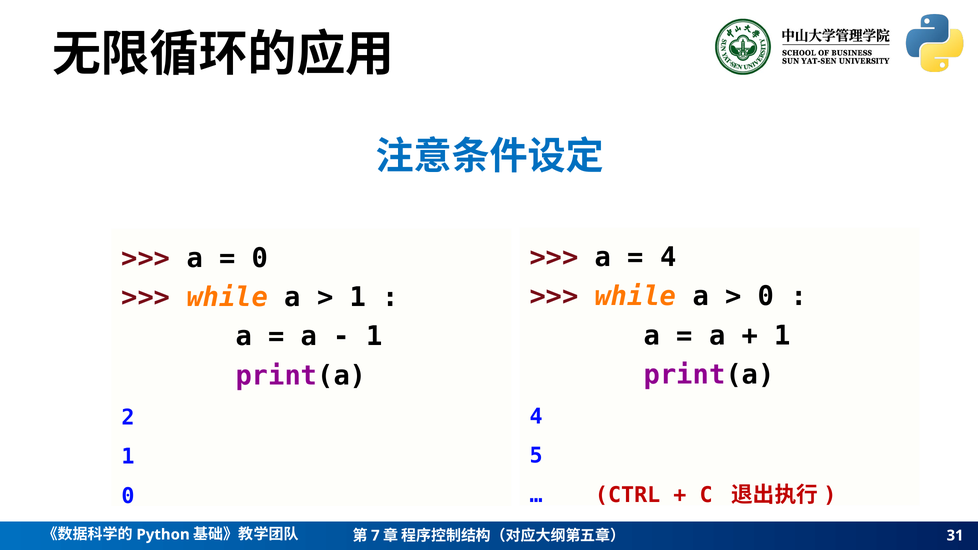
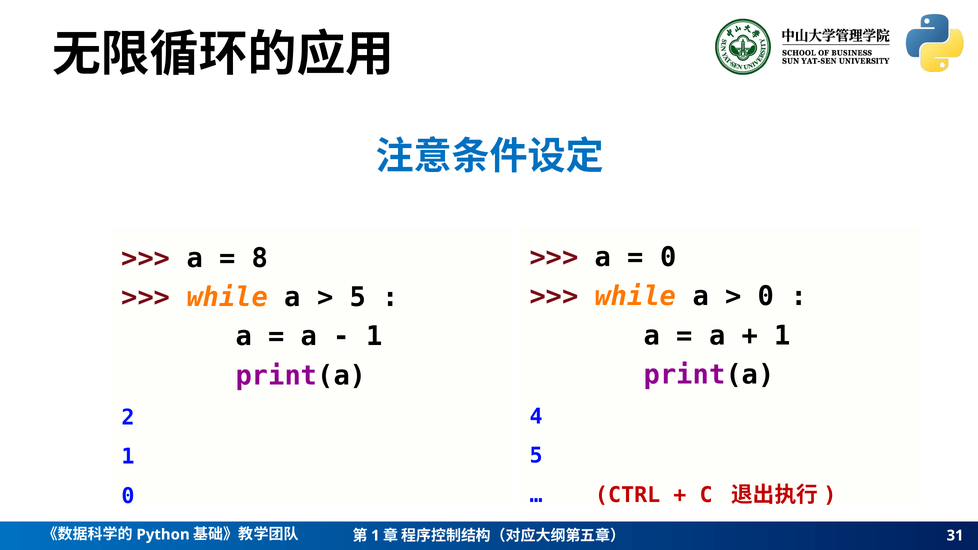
4 at (668, 258): 4 -> 0
0 at (260, 258): 0 -> 8
1 at (358, 298): 1 -> 5
7 at (375, 536): 7 -> 1
